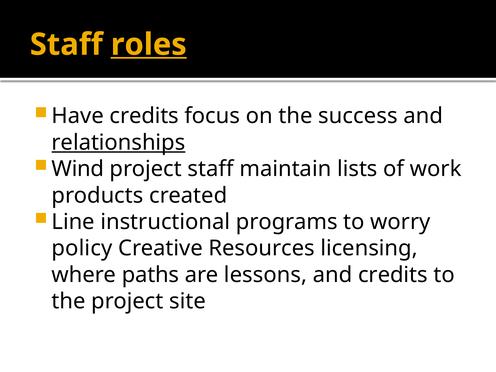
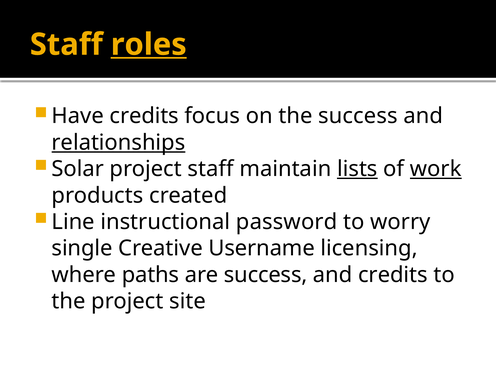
Wind: Wind -> Solar
lists underline: none -> present
work underline: none -> present
programs: programs -> password
policy: policy -> single
Resources: Resources -> Username
are lessons: lessons -> success
